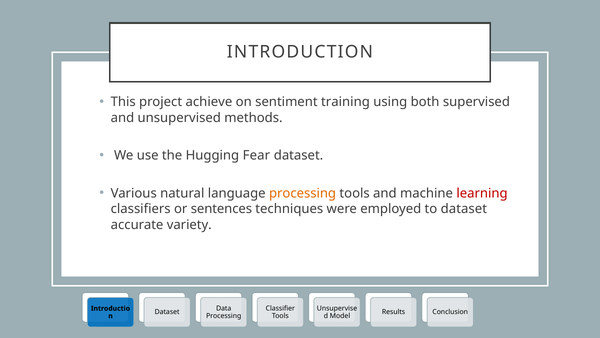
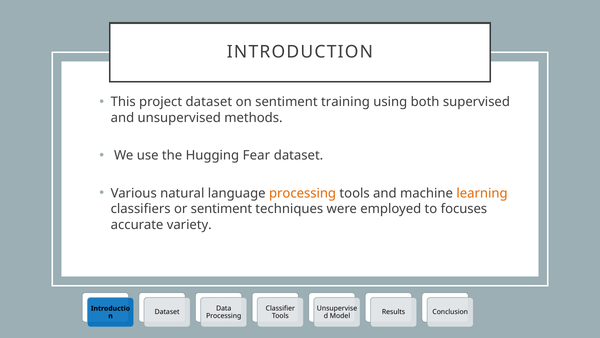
project achieve: achieve -> dataset
learning colour: red -> orange
or sentences: sentences -> sentiment
to dataset: dataset -> focuses
